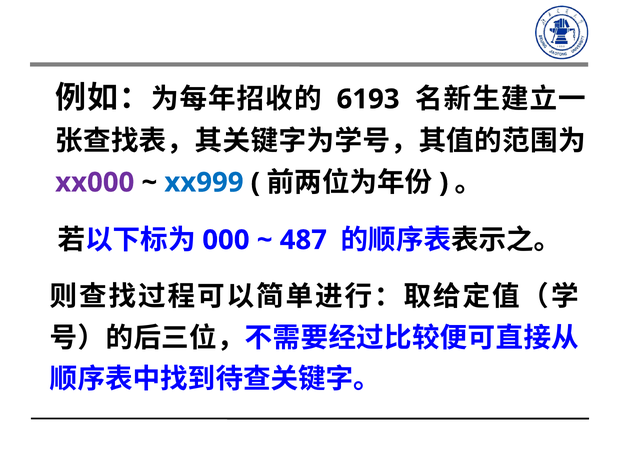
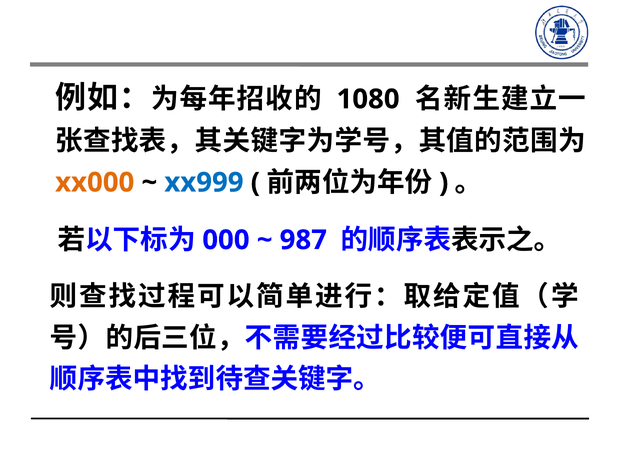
6193: 6193 -> 1080
xx000 colour: purple -> orange
487: 487 -> 987
